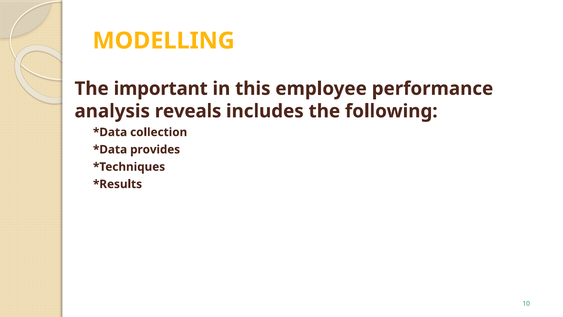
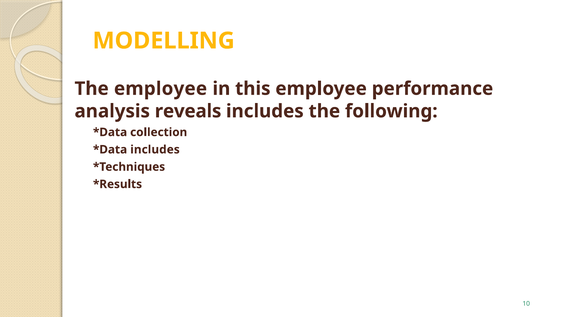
The important: important -> employee
provides at (155, 149): provides -> includes
